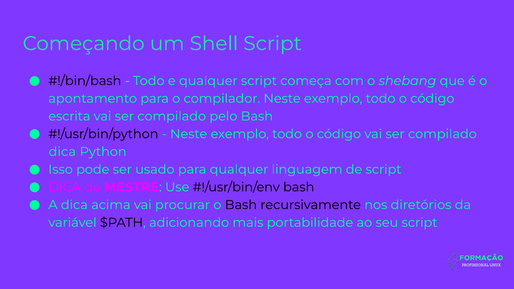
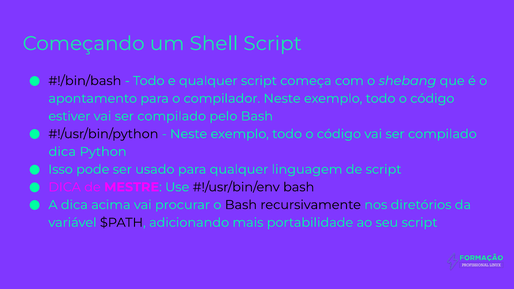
escrita: escrita -> estiver
